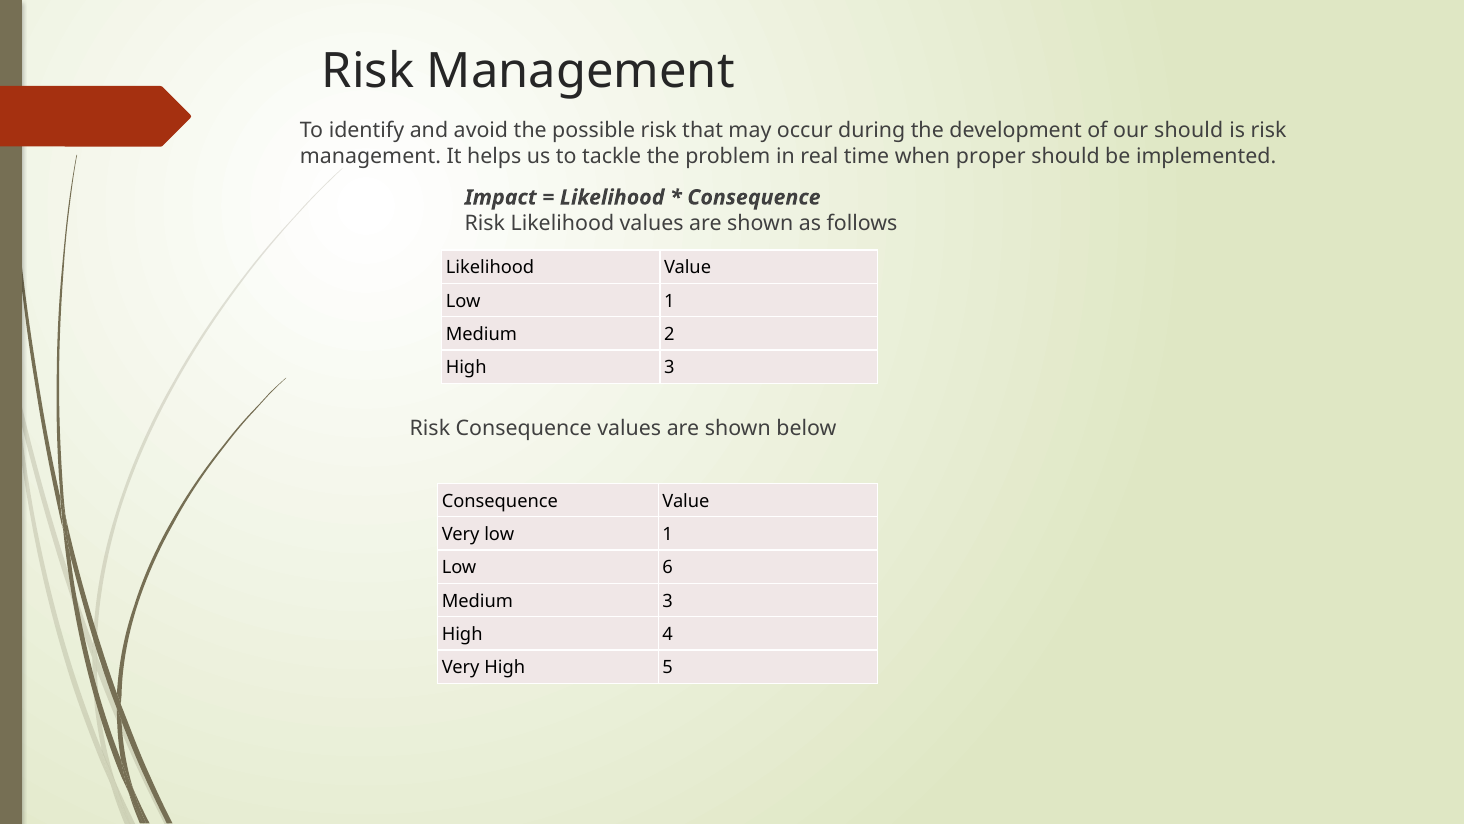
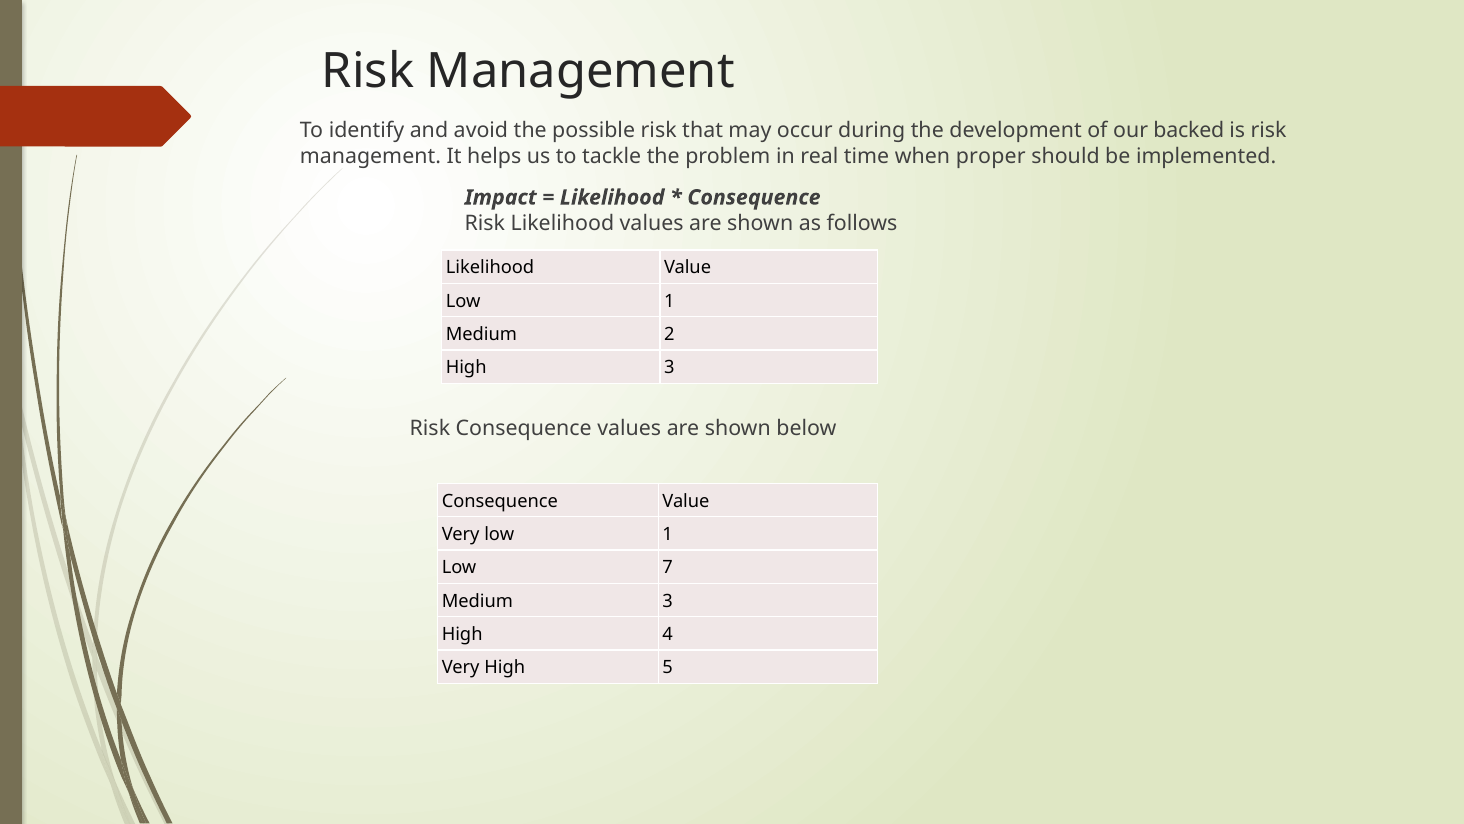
our should: should -> backed
6: 6 -> 7
